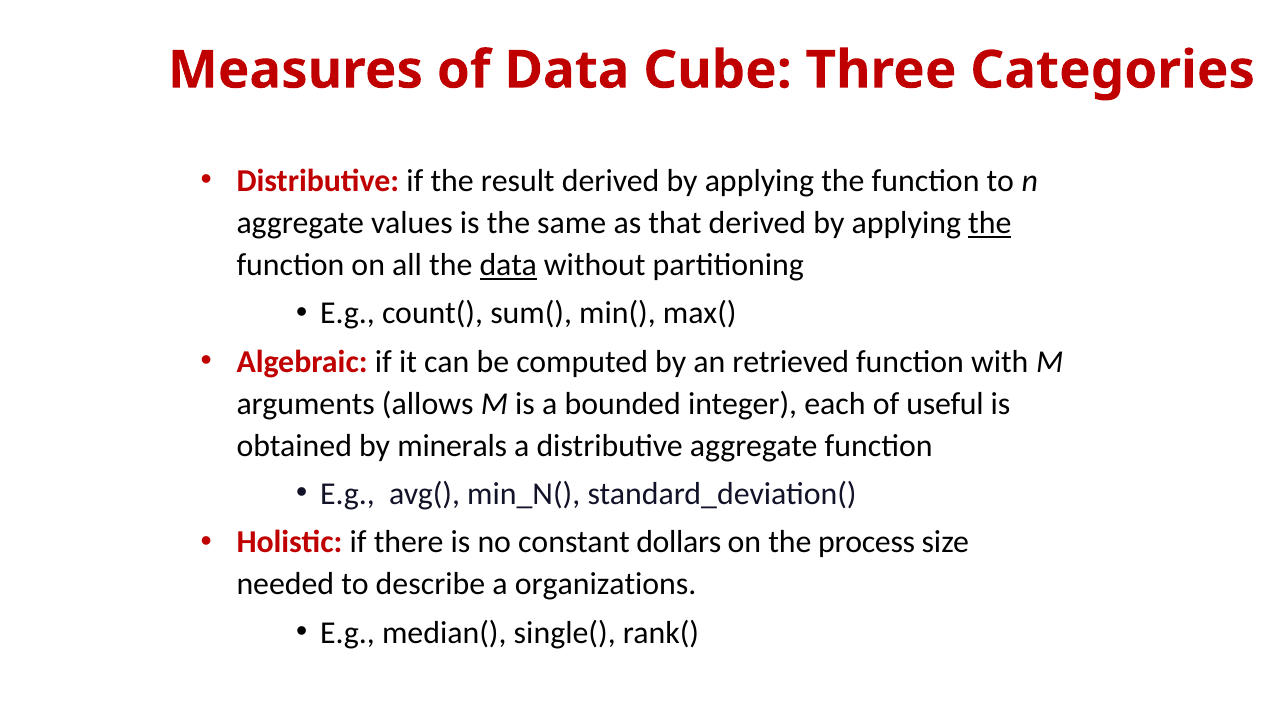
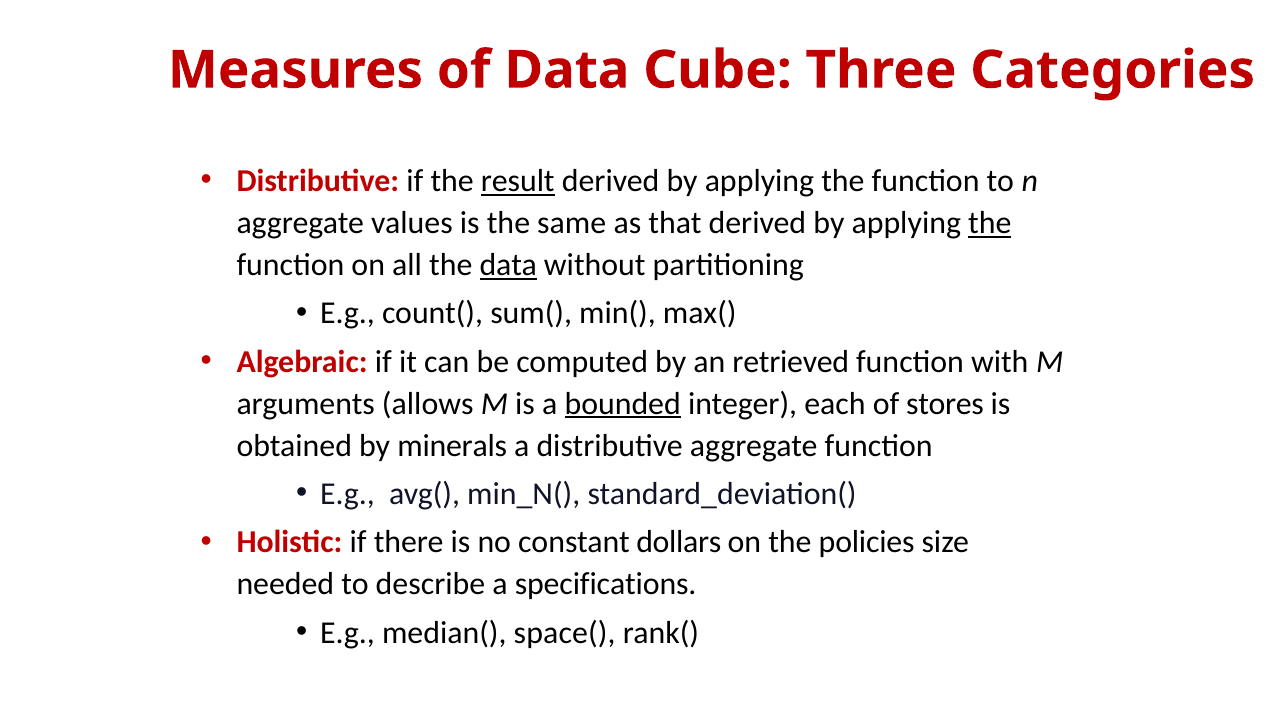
result underline: none -> present
bounded underline: none -> present
useful: useful -> stores
process: process -> policies
organizations: organizations -> specifications
single(: single( -> space(
